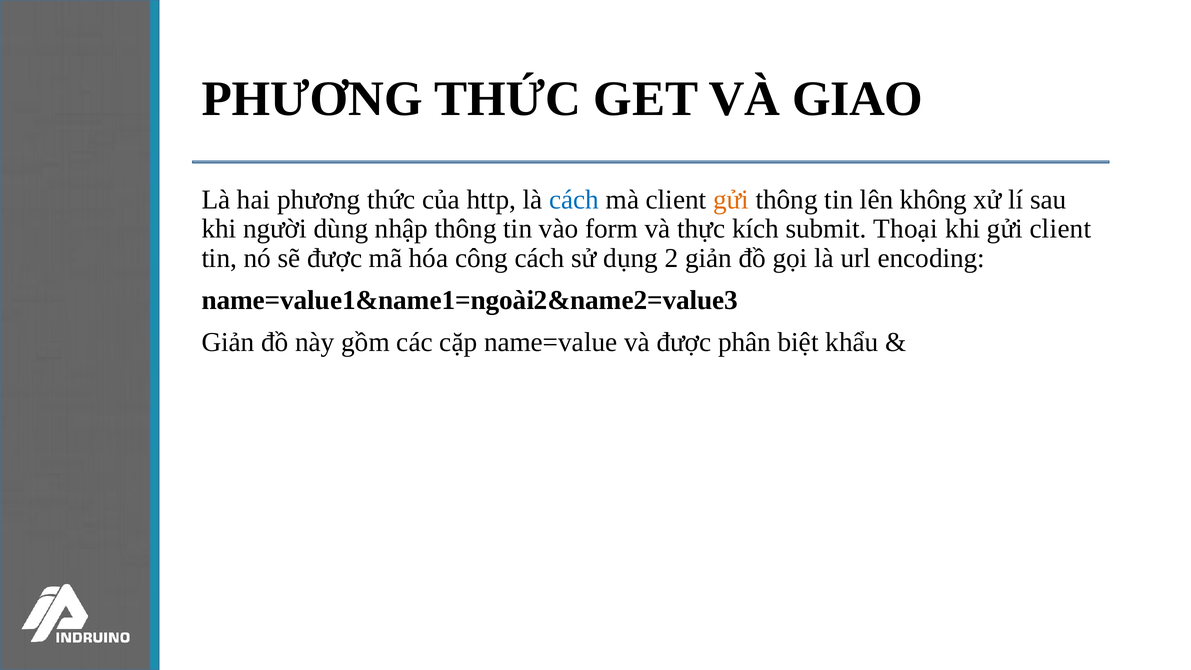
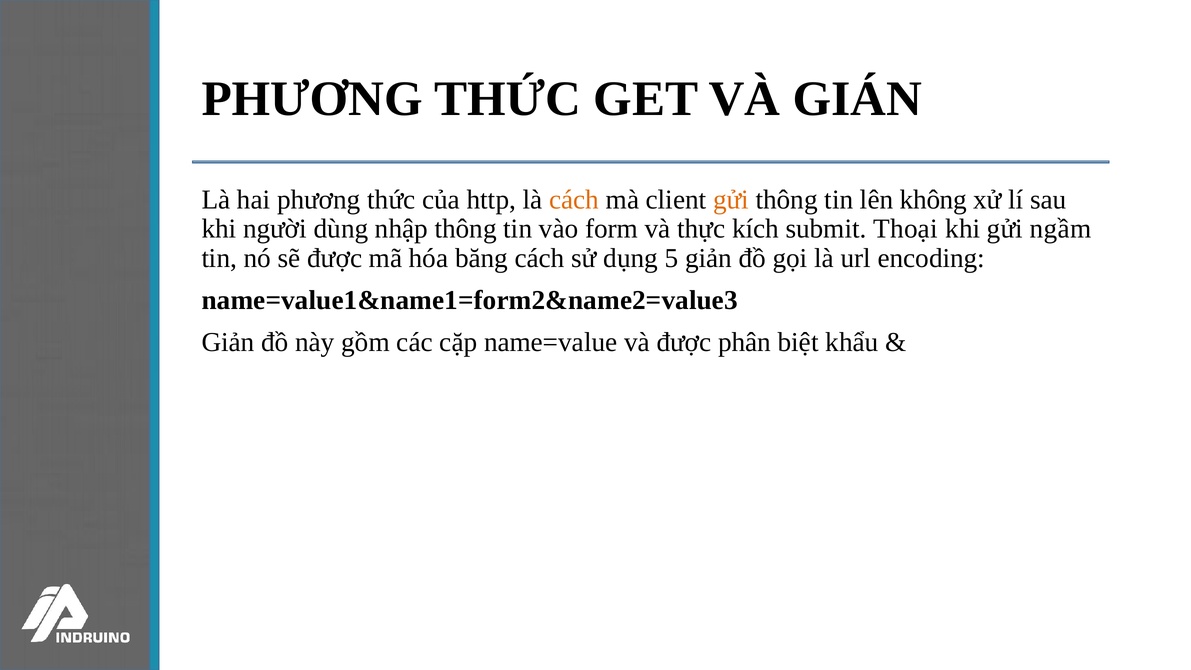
GIAO: GIAO -> GIÁN
cách at (574, 200) colour: blue -> orange
gửi client: client -> ngầm
công: công -> băng
2: 2 -> 5
name=value1&name1=ngoài2&name2=value3: name=value1&name1=ngoài2&name2=value3 -> name=value1&name1=form2&name2=value3
